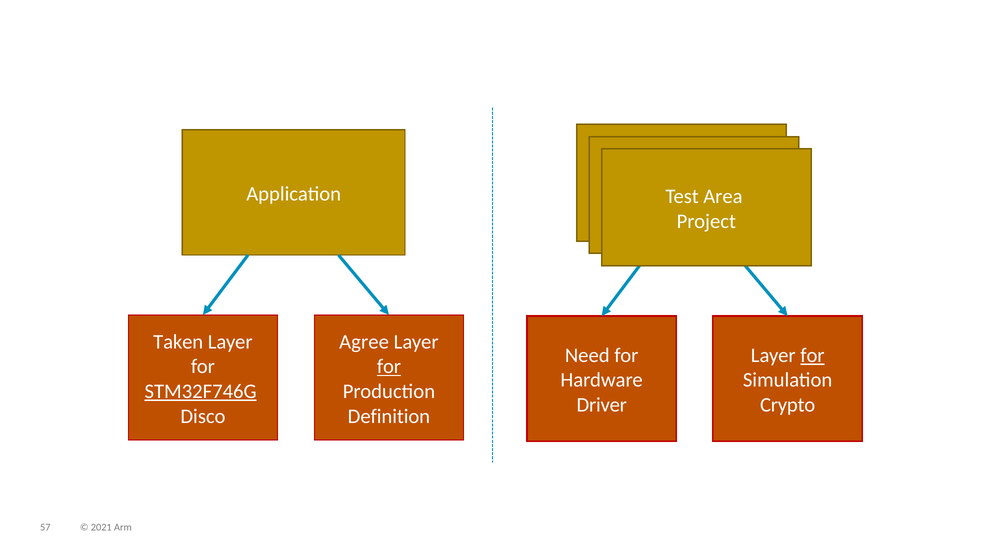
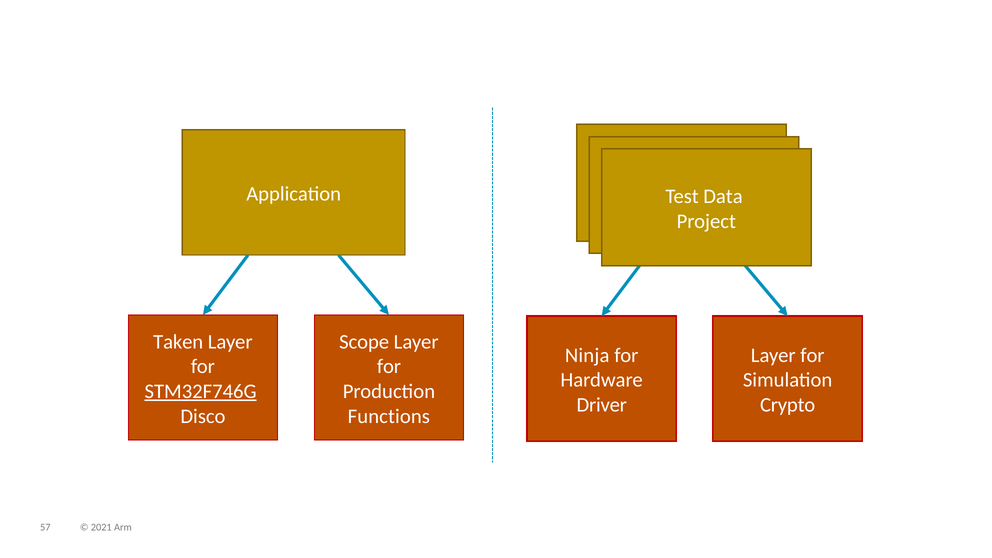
Area: Area -> Data
Agree: Agree -> Scope
Need: Need -> Ninja
for at (812, 355) underline: present -> none
for at (389, 367) underline: present -> none
Definition: Definition -> Functions
